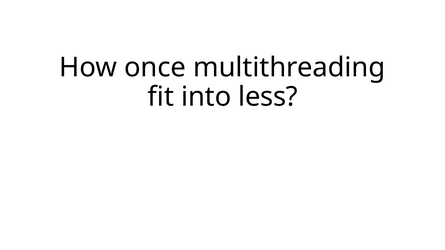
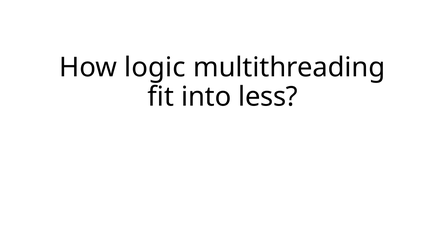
once: once -> logic
